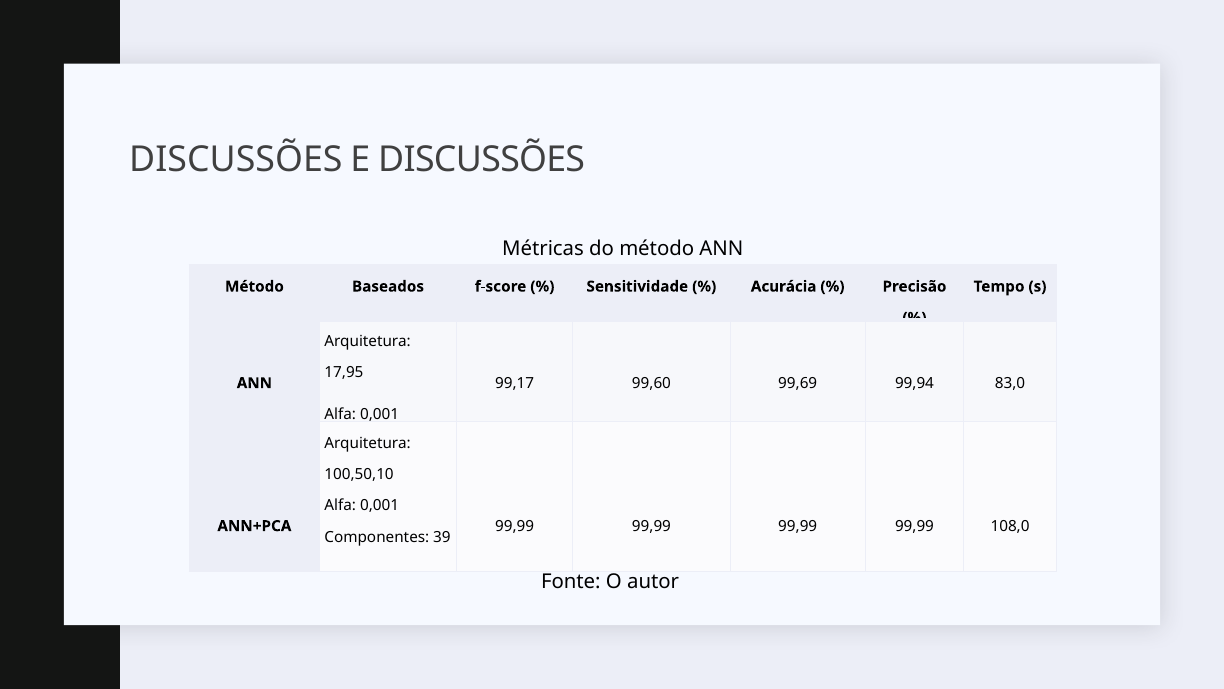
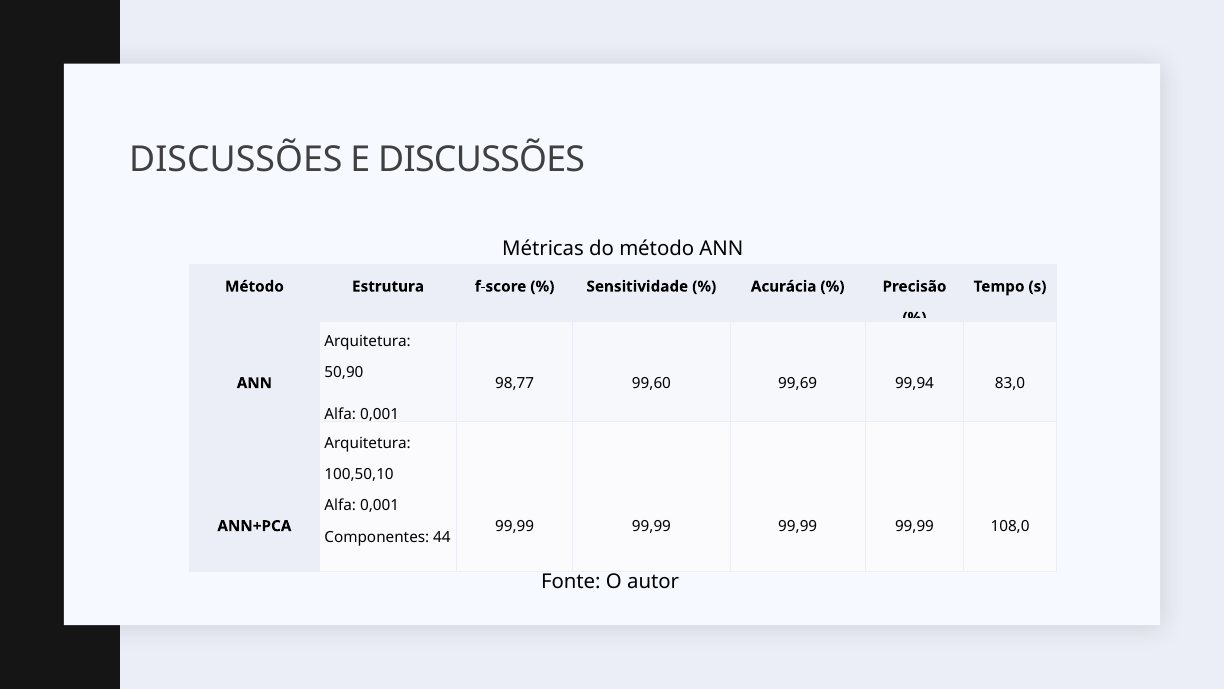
Baseados: Baseados -> Estrutura
17,95: 17,95 -> 50,90
99,17: 99,17 -> 98,77
39: 39 -> 44
